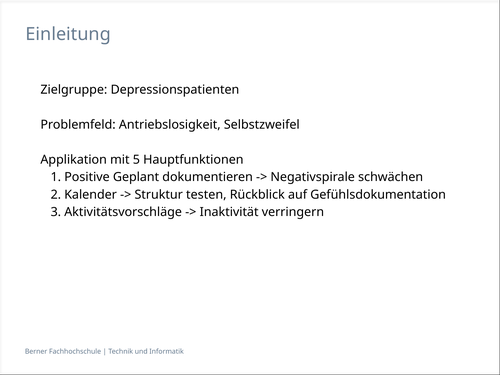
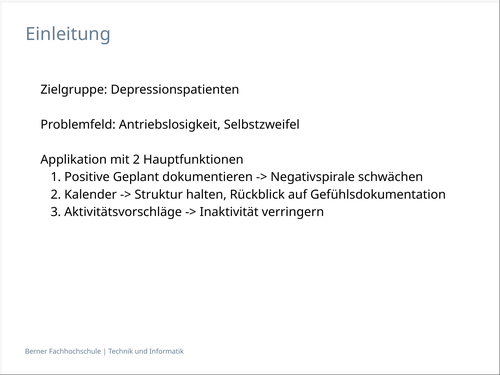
mit 5: 5 -> 2
testen: testen -> halten
